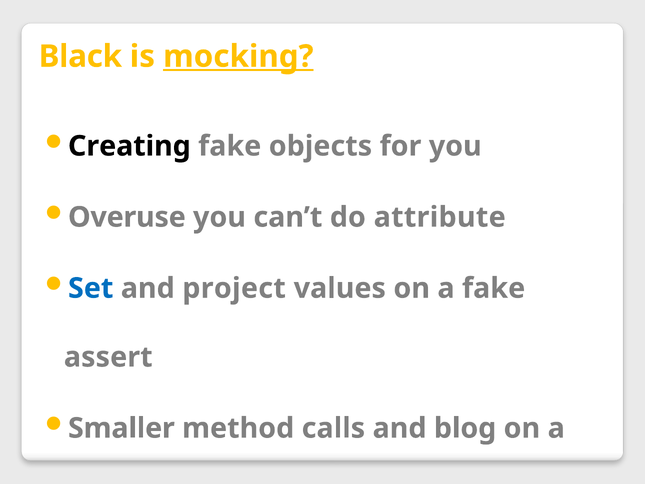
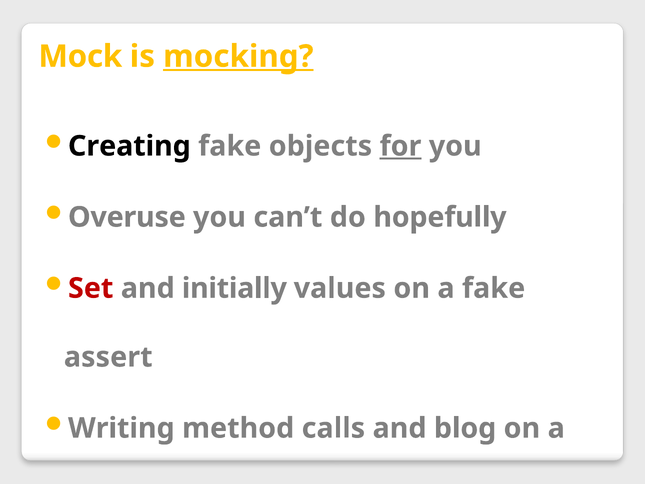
Black: Black -> Mock
for underline: none -> present
attribute: attribute -> hopefully
Set colour: blue -> red
project: project -> initially
Smaller: Smaller -> Writing
